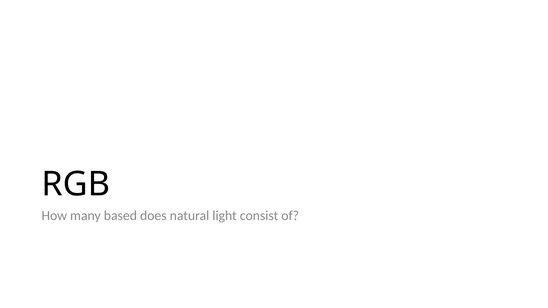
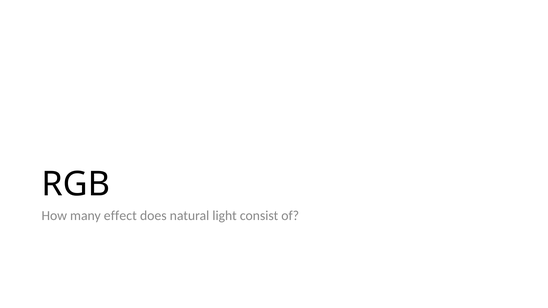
based: based -> effect
